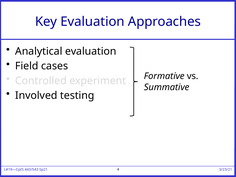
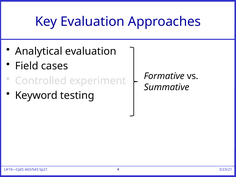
Involved: Involved -> Keyword
